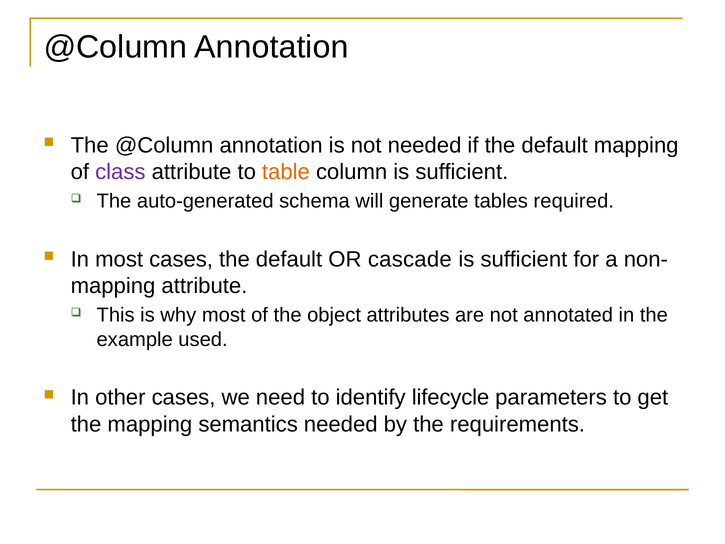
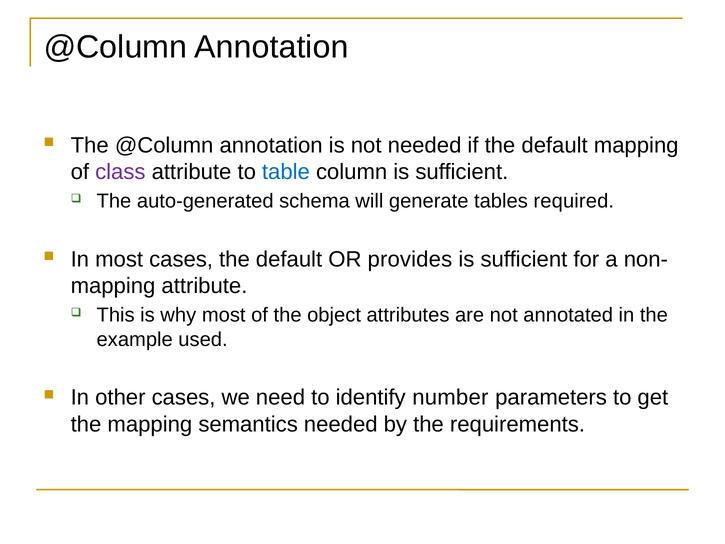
table colour: orange -> blue
cascade: cascade -> provides
lifecycle: lifecycle -> number
